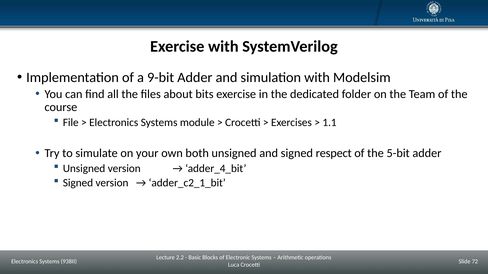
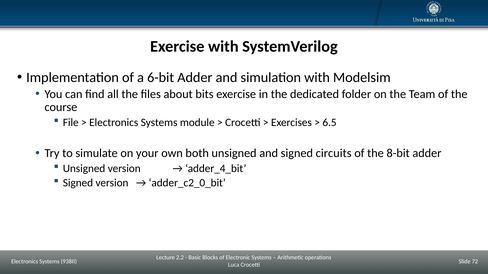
9-bit: 9-bit -> 6-bit
1.1: 1.1 -> 6.5
respect: respect -> circuits
5-bit: 5-bit -> 8-bit
adder_c2_1_bit: adder_c2_1_bit -> adder_c2_0_bit
